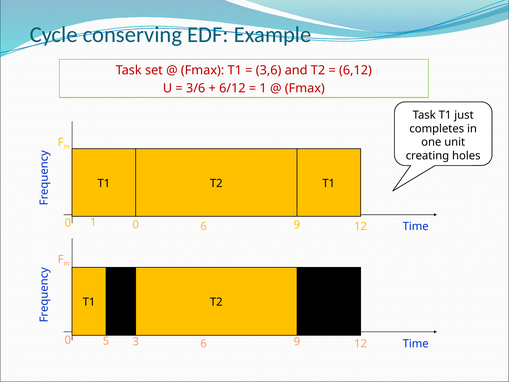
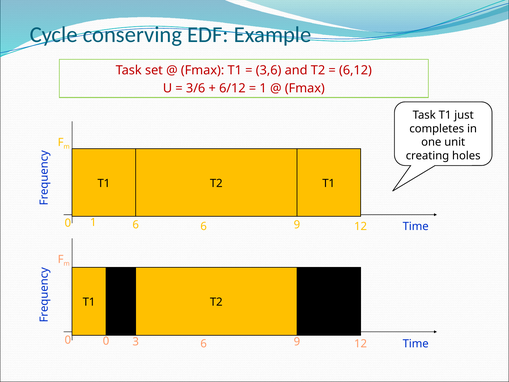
1 0: 0 -> 6
0 5: 5 -> 0
